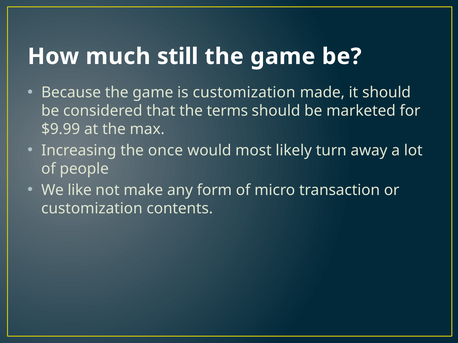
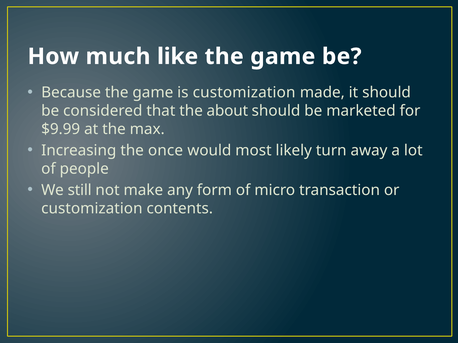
still: still -> like
terms: terms -> about
like: like -> still
